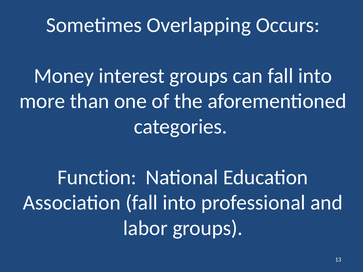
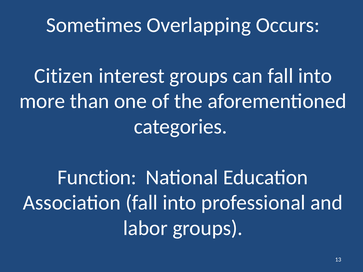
Money: Money -> Citizen
